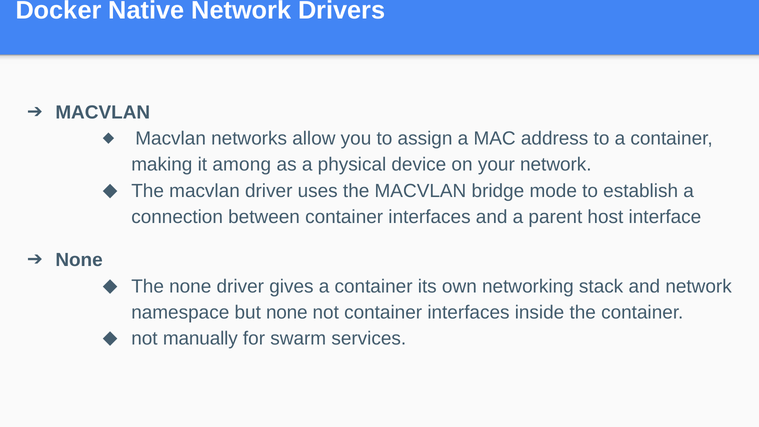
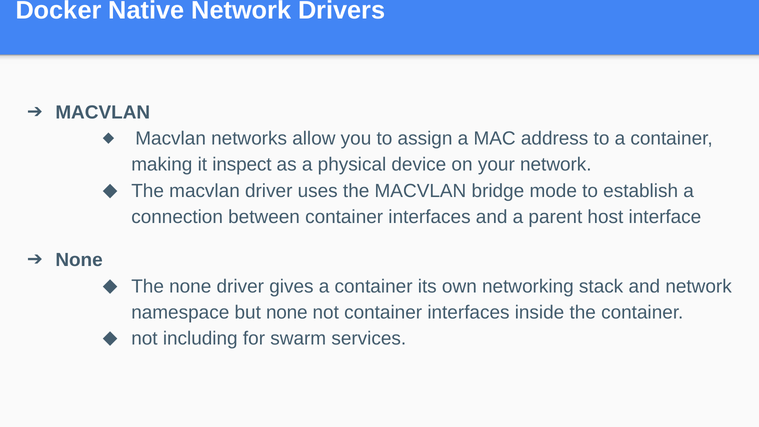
among: among -> inspect
manually: manually -> including
